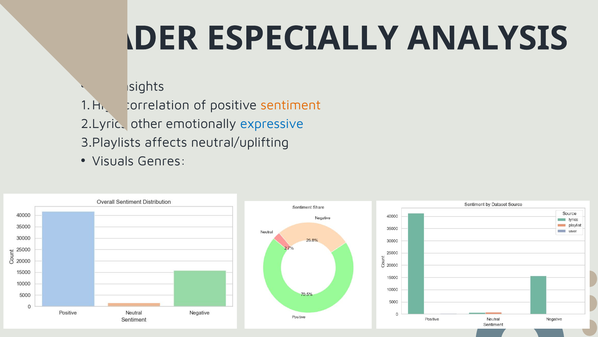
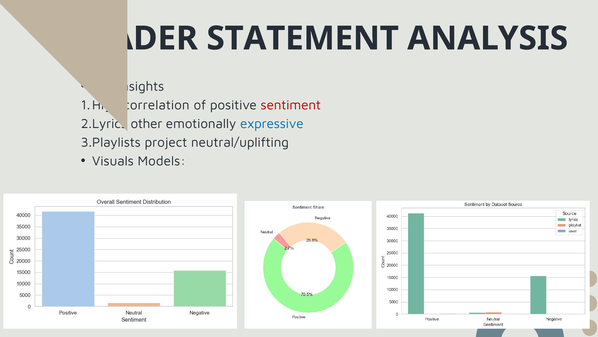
ESPECIALLY: ESPECIALLY -> STATEMENT
sentiment colour: orange -> red
affects: affects -> project
Genres: Genres -> Models
